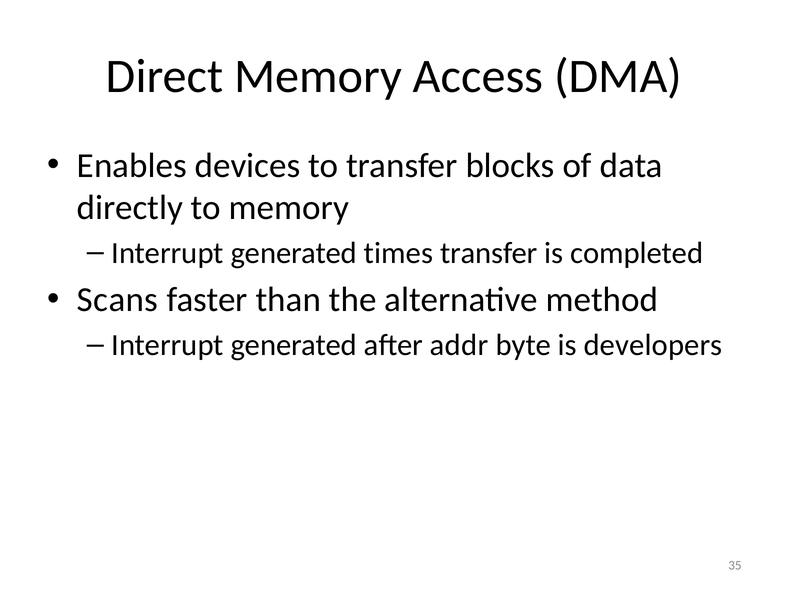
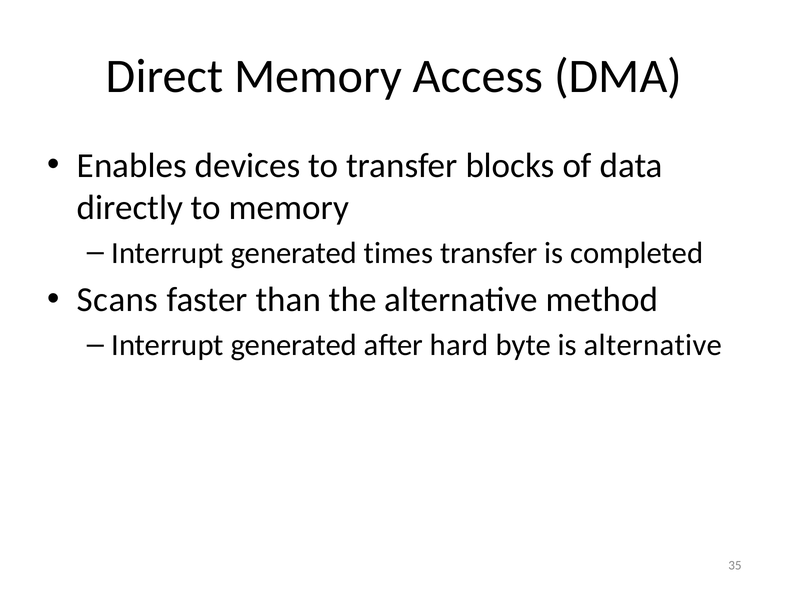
addr: addr -> hard
is developers: developers -> alternative
